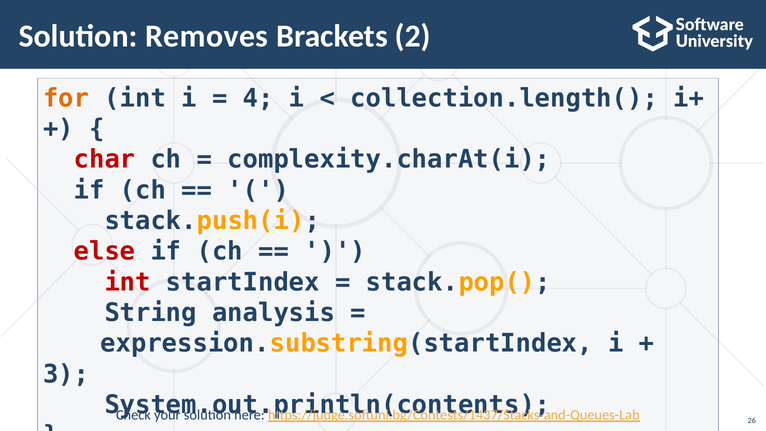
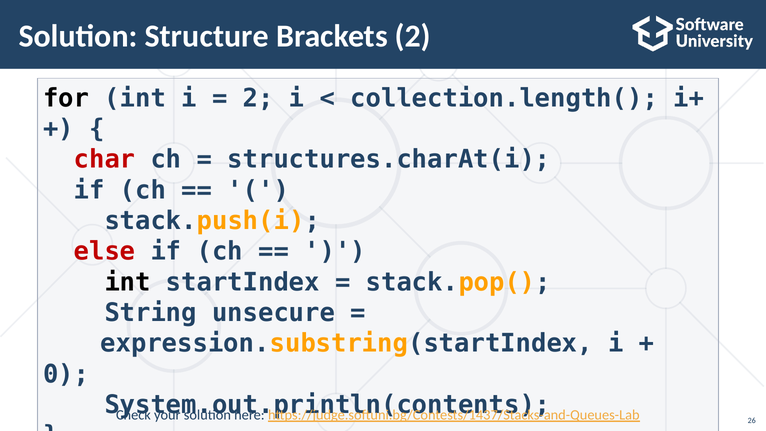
Removes: Removes -> Structure
for colour: orange -> black
4 at (258, 98): 4 -> 2
complexity.charAt(i: complexity.charAt(i -> structures.charAt(i
int at (128, 282) colour: red -> black
analysis: analysis -> unsecure
3: 3 -> 0
